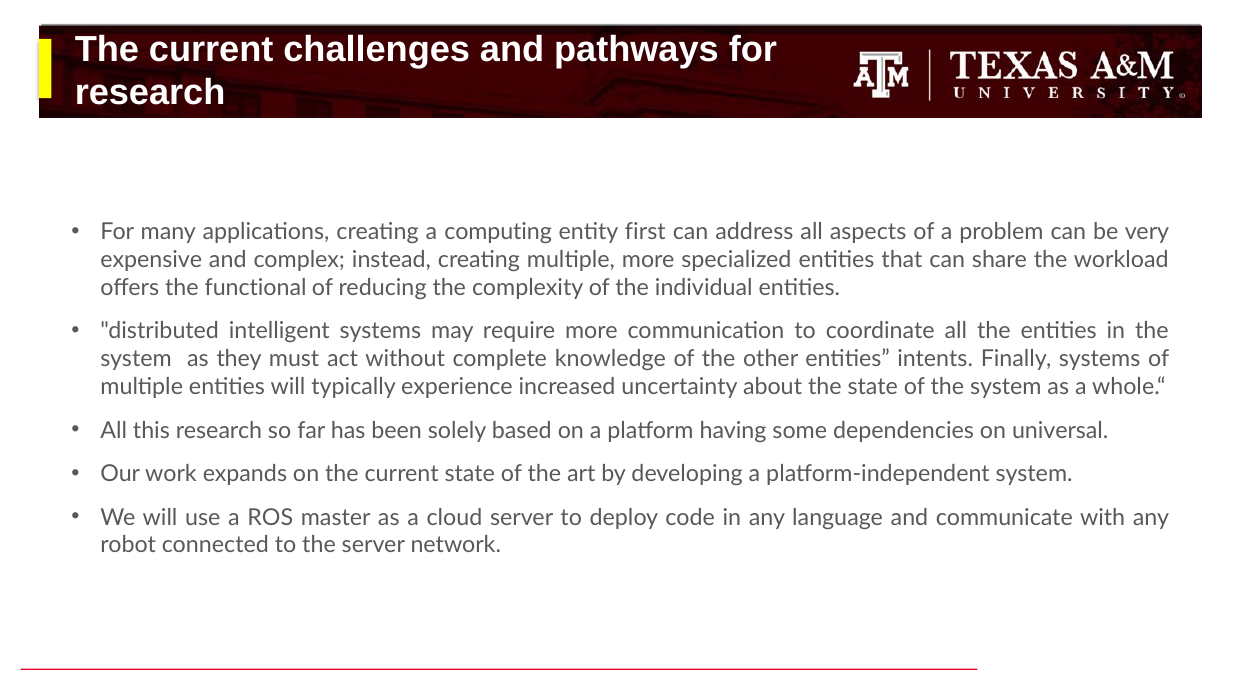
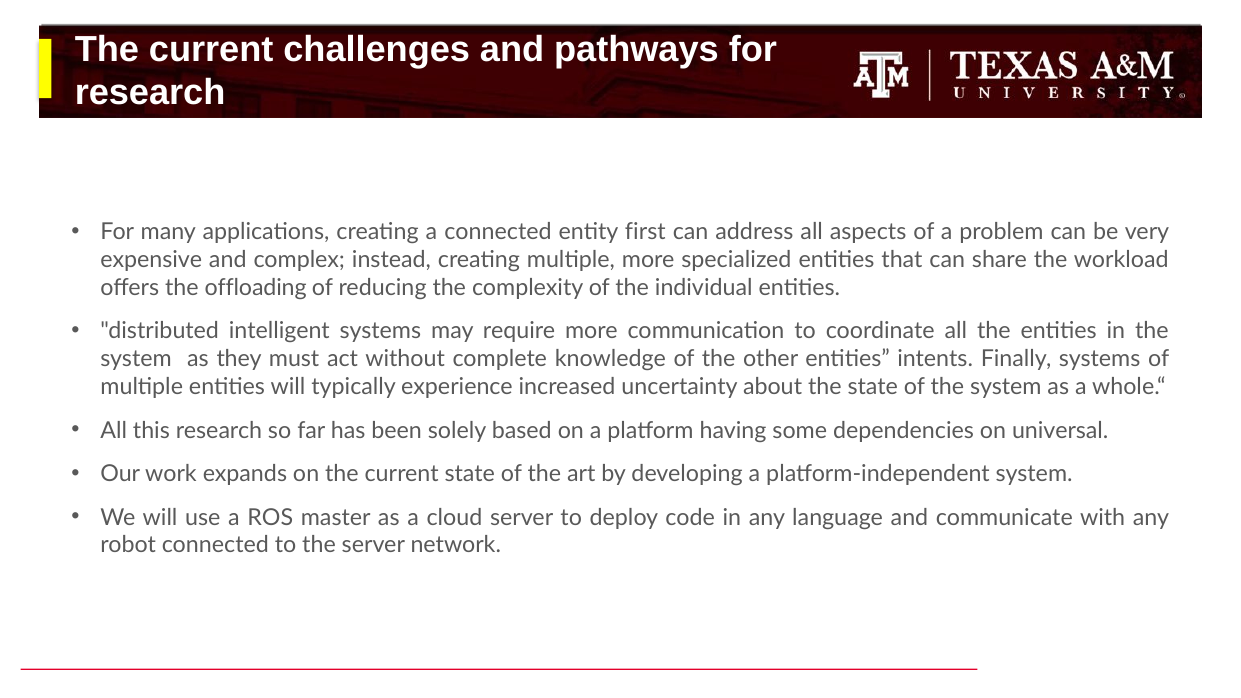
a computing: computing -> connected
functional: functional -> offloading
